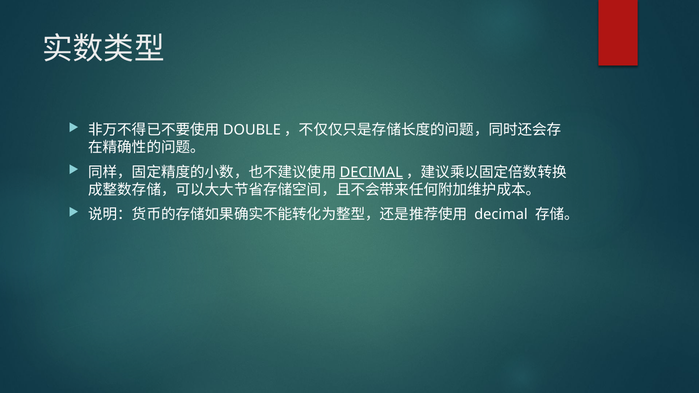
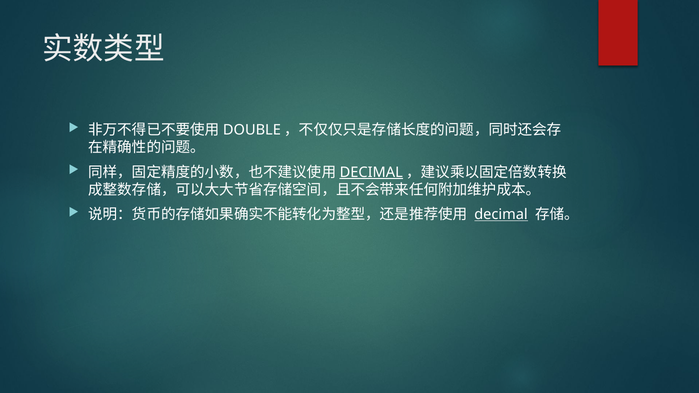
decimal at (501, 215) underline: none -> present
